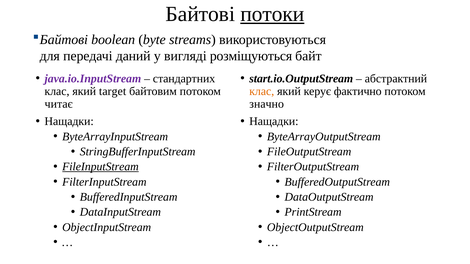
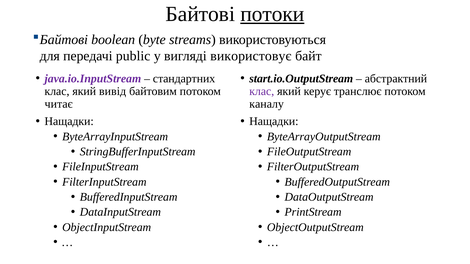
даний: даний -> public
розміщуються: розміщуються -> використовує
target: target -> вивід
клас at (262, 91) colour: orange -> purple
фактично: фактично -> транслює
значно: значно -> каналу
FileInputStream underline: present -> none
